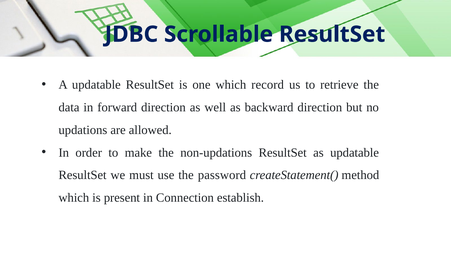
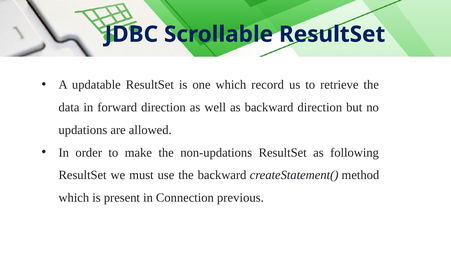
as updatable: updatable -> following
the password: password -> backward
establish: establish -> previous
